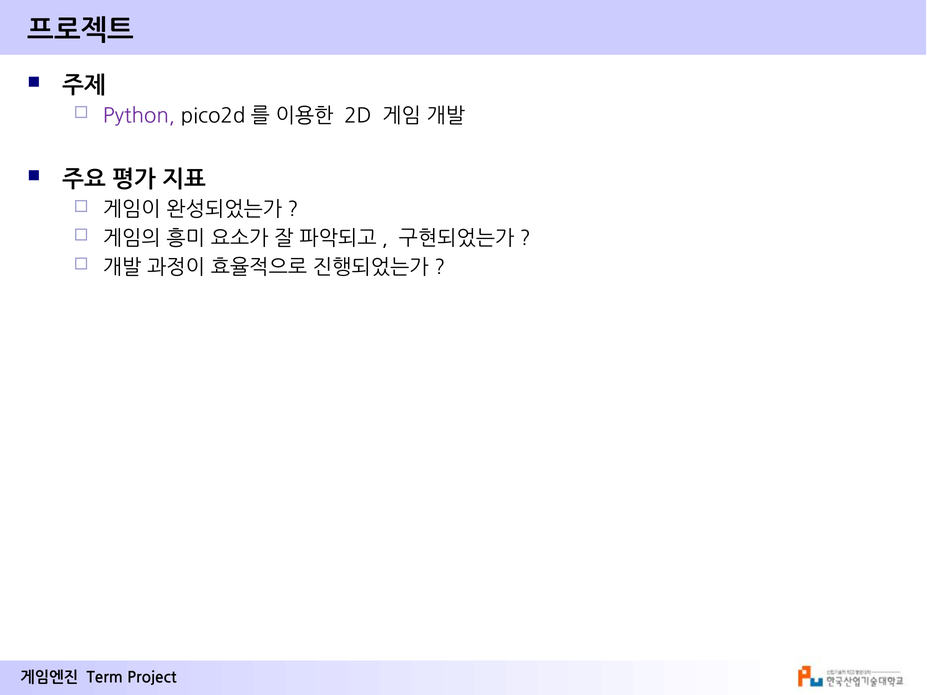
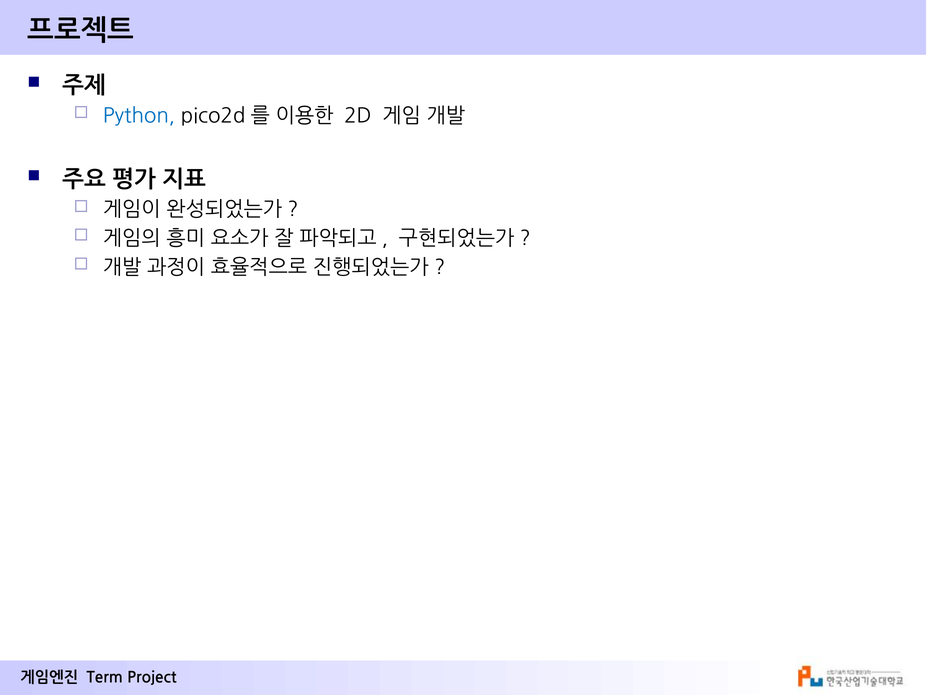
Python colour: purple -> blue
